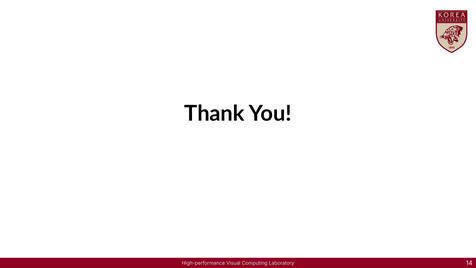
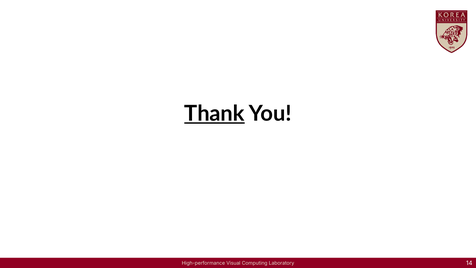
Thank underline: none -> present
